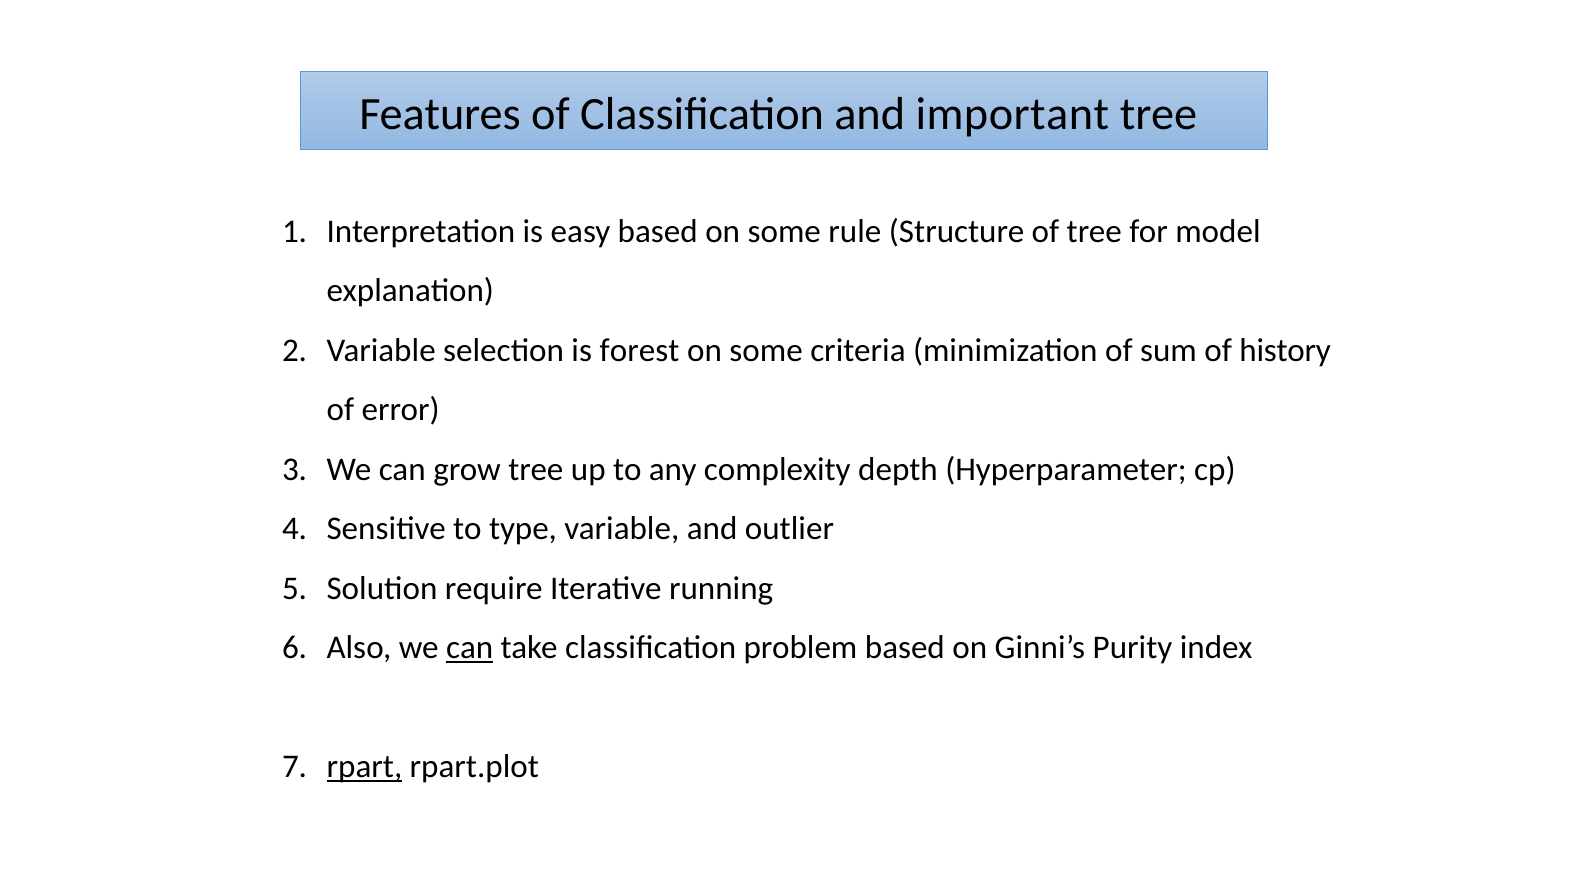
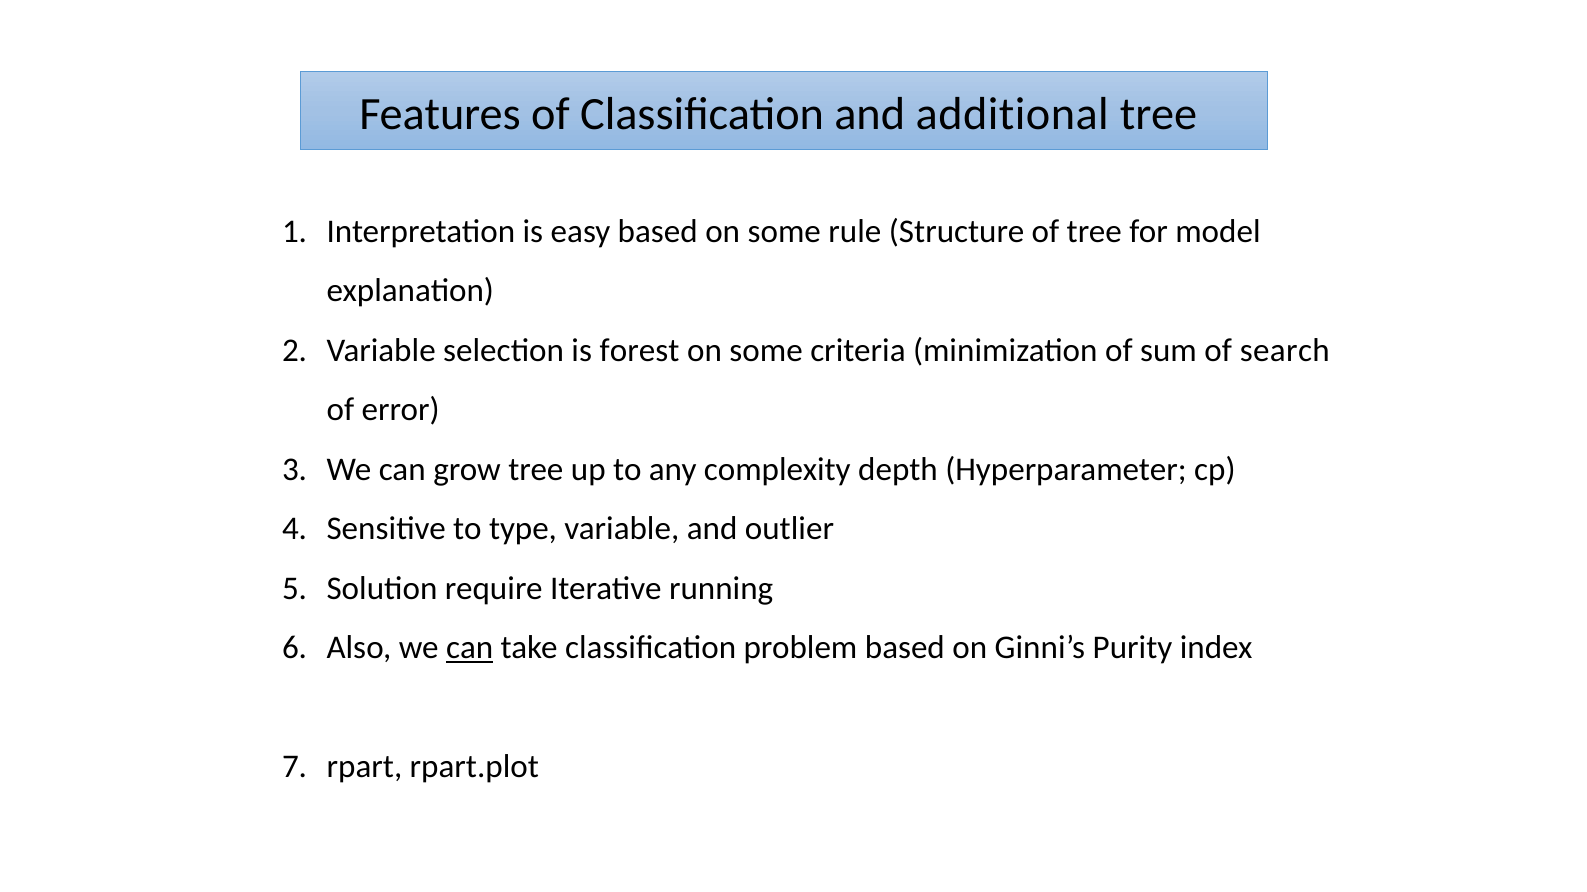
important: important -> additional
history: history -> search
rpart underline: present -> none
